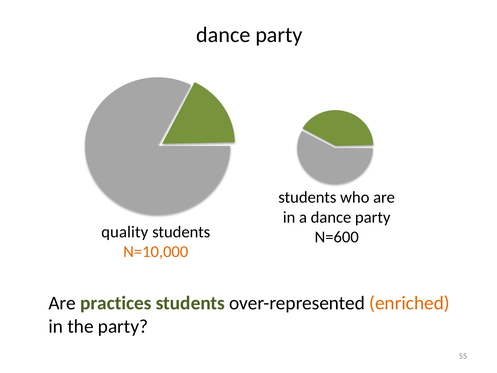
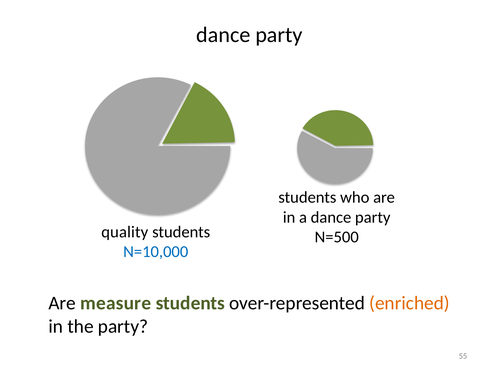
N=600: N=600 -> N=500
N=10,000 colour: orange -> blue
practices: practices -> measure
